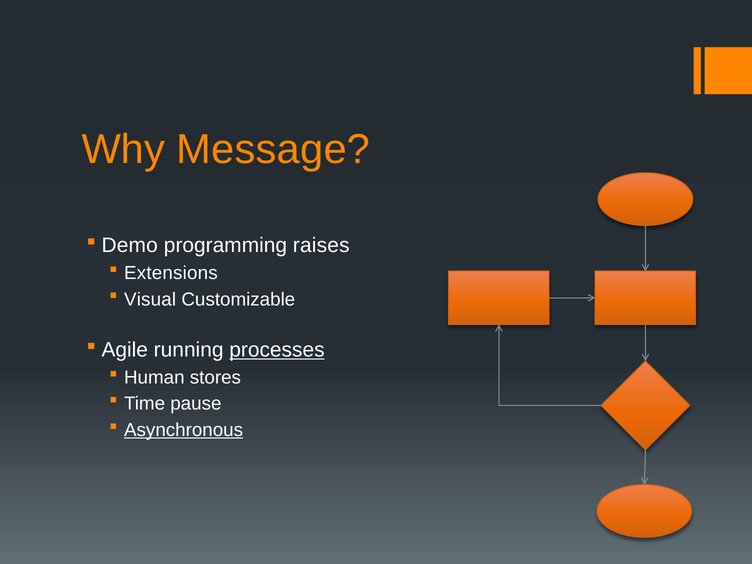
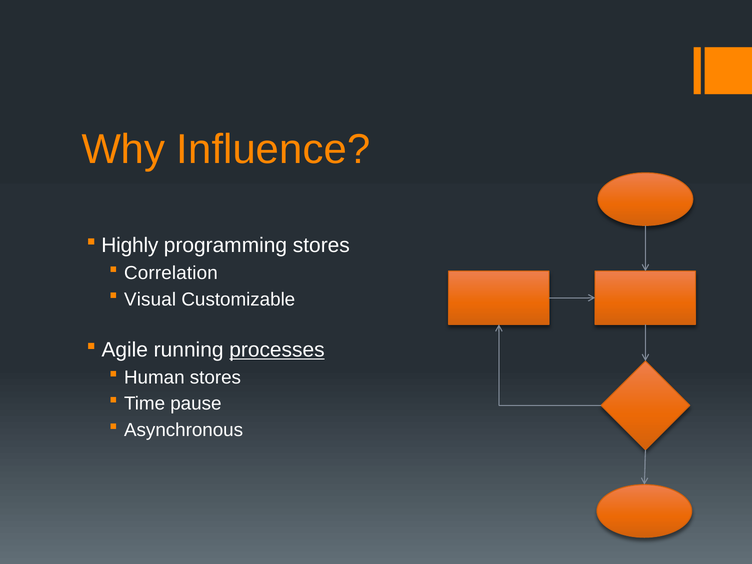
Message: Message -> Influence
Demo: Demo -> Highly
programming raises: raises -> stores
Extensions: Extensions -> Correlation
Asynchronous underline: present -> none
